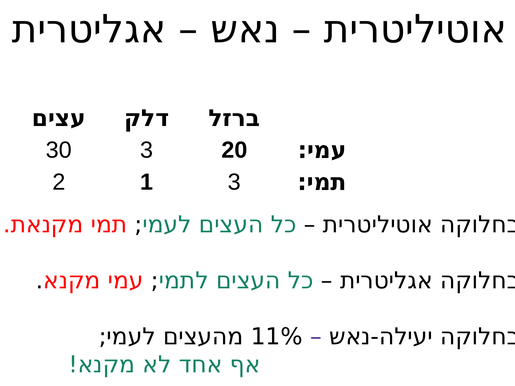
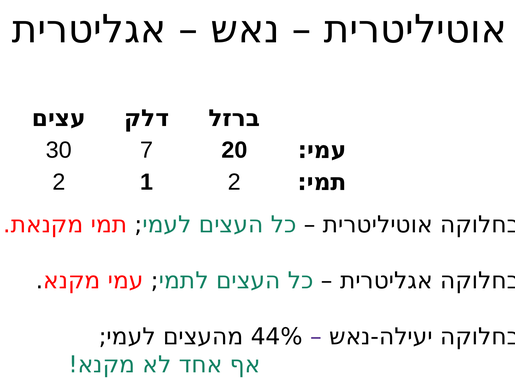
30 3: 3 -> 7
1 3: 3 -> 2
11%: 11% -> 44%
